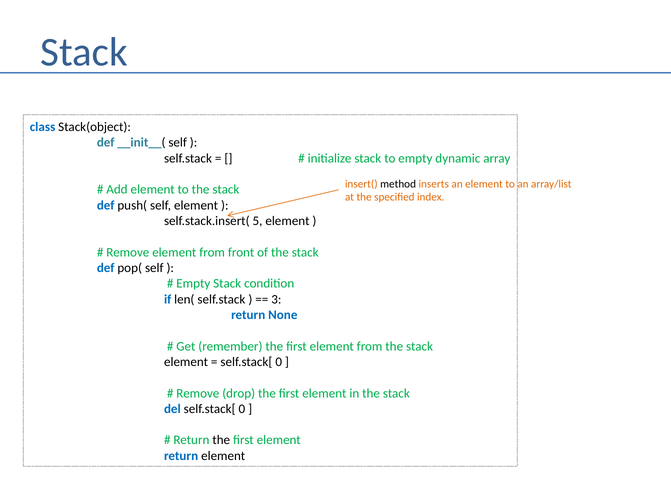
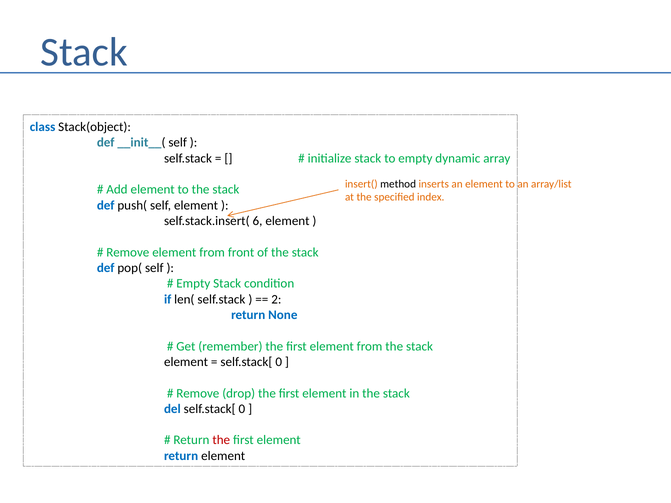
5: 5 -> 6
3: 3 -> 2
the at (221, 440) colour: black -> red
